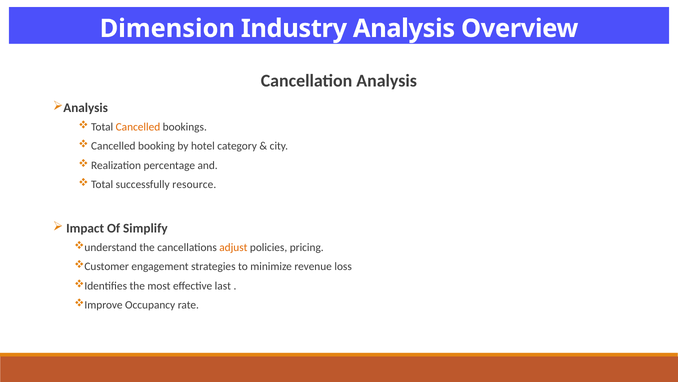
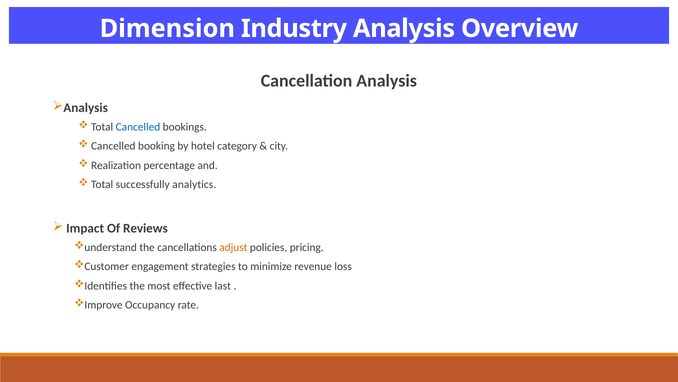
Cancelled at (138, 127) colour: orange -> blue
resource: resource -> analytics
Simplify: Simplify -> Reviews
